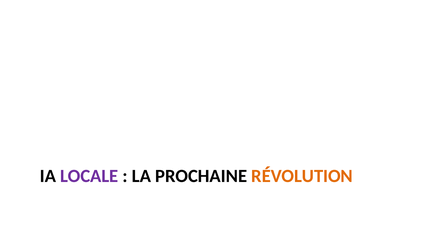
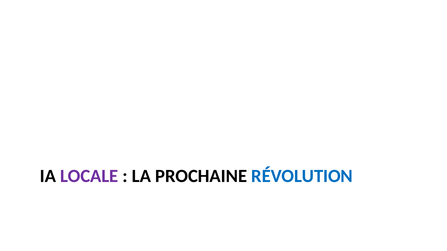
RÉVOLUTION colour: orange -> blue
